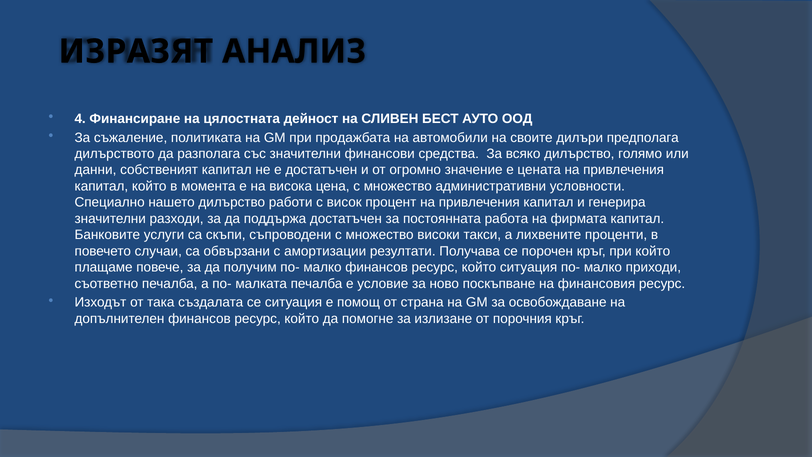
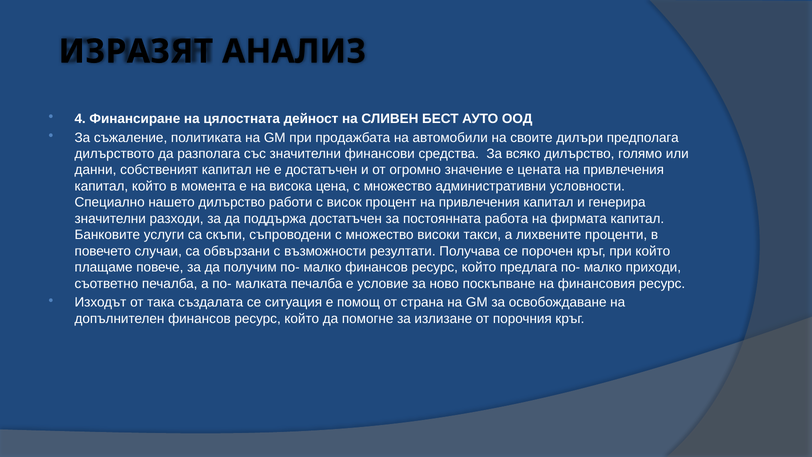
амортизации: амортизации -> възможности
който ситуация: ситуация -> предлага
